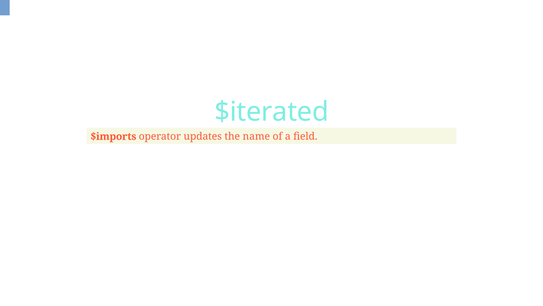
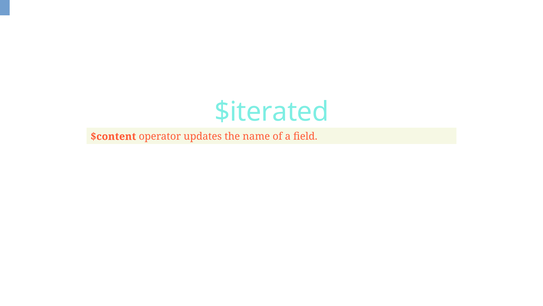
$imports: $imports -> $content
